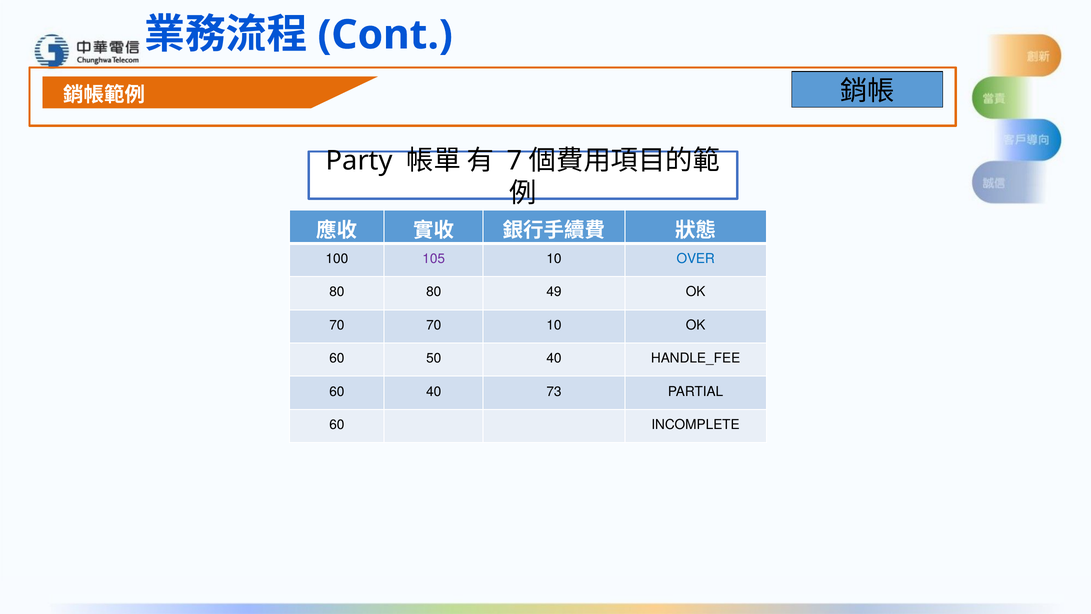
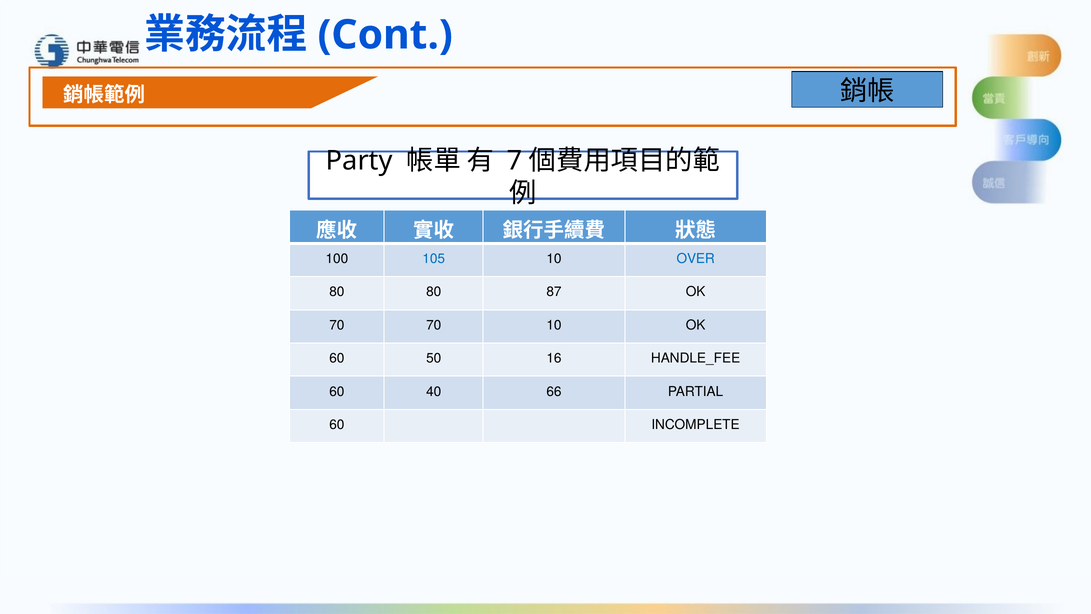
105 colour: purple -> blue
49: 49 -> 87
50 40: 40 -> 16
73: 73 -> 66
